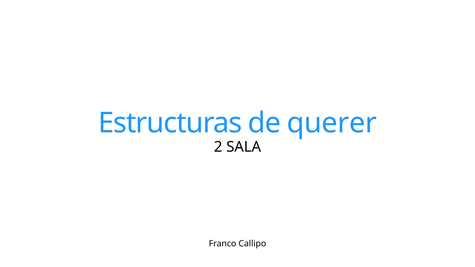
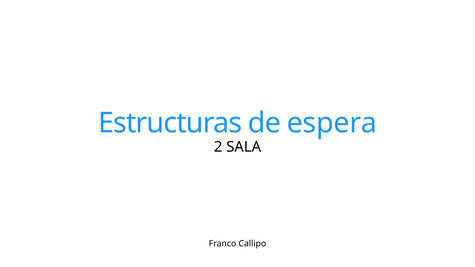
querer: querer -> espera
